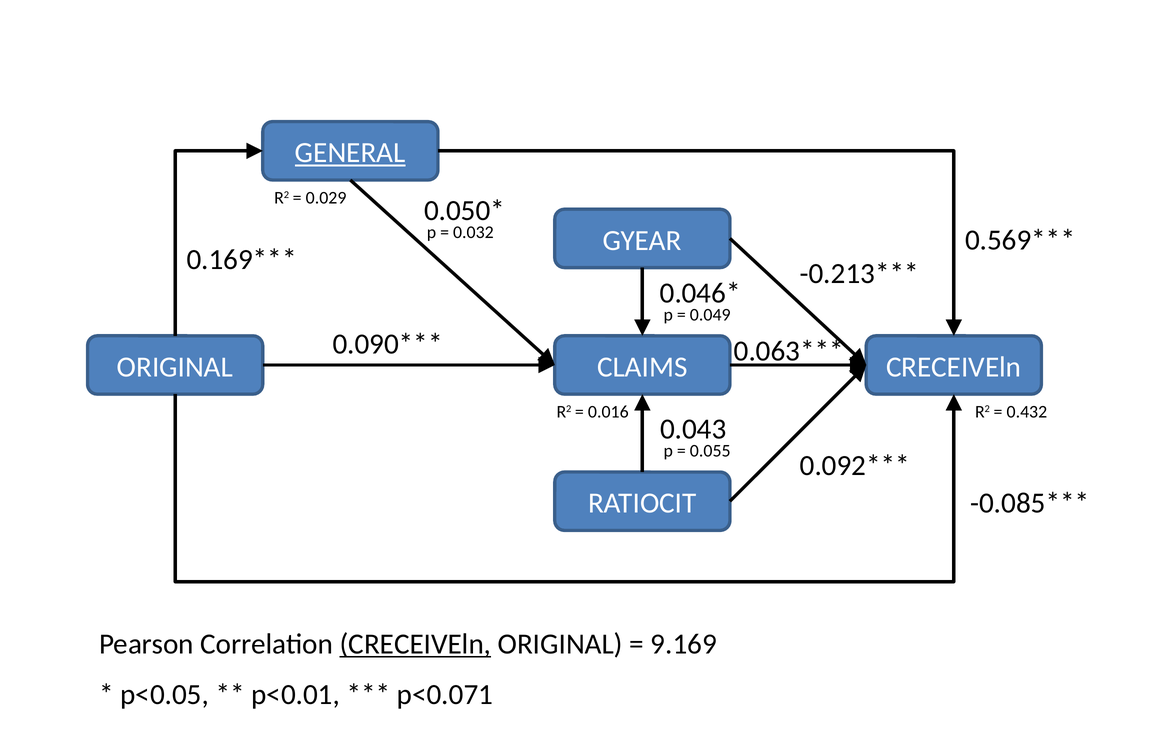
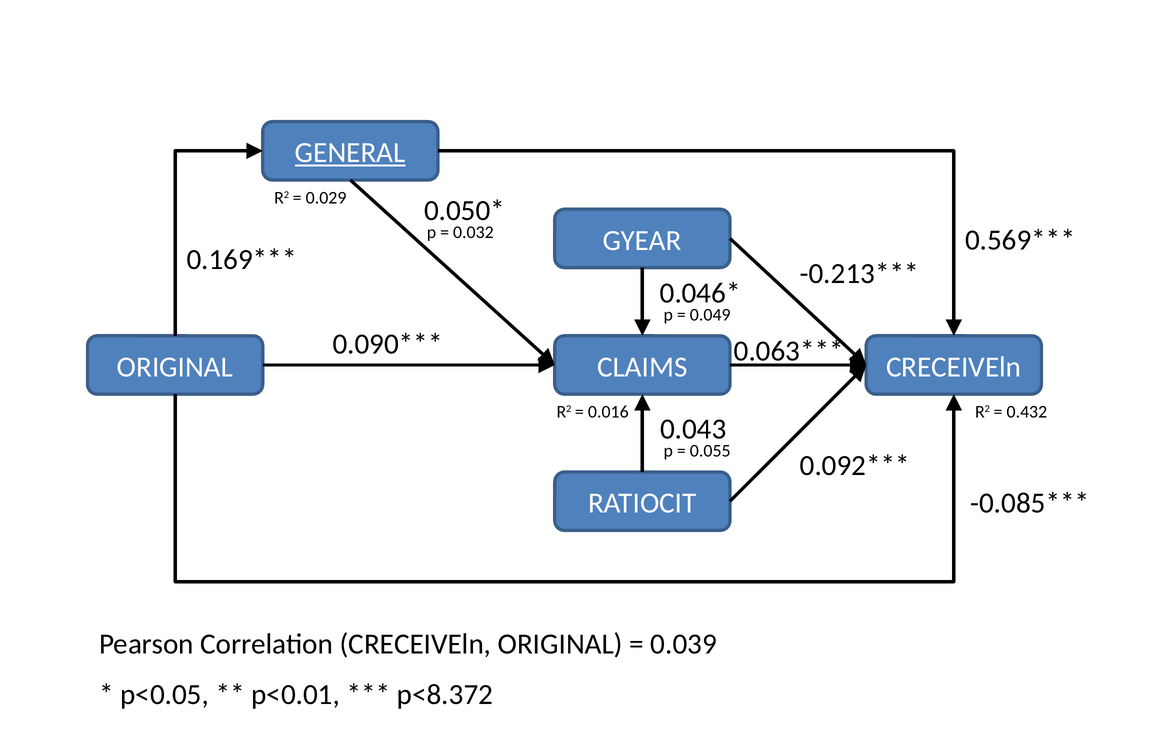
CRECEIVEln at (415, 644) underline: present -> none
9.169: 9.169 -> 0.039
p<0.071: p<0.071 -> p<8.372
